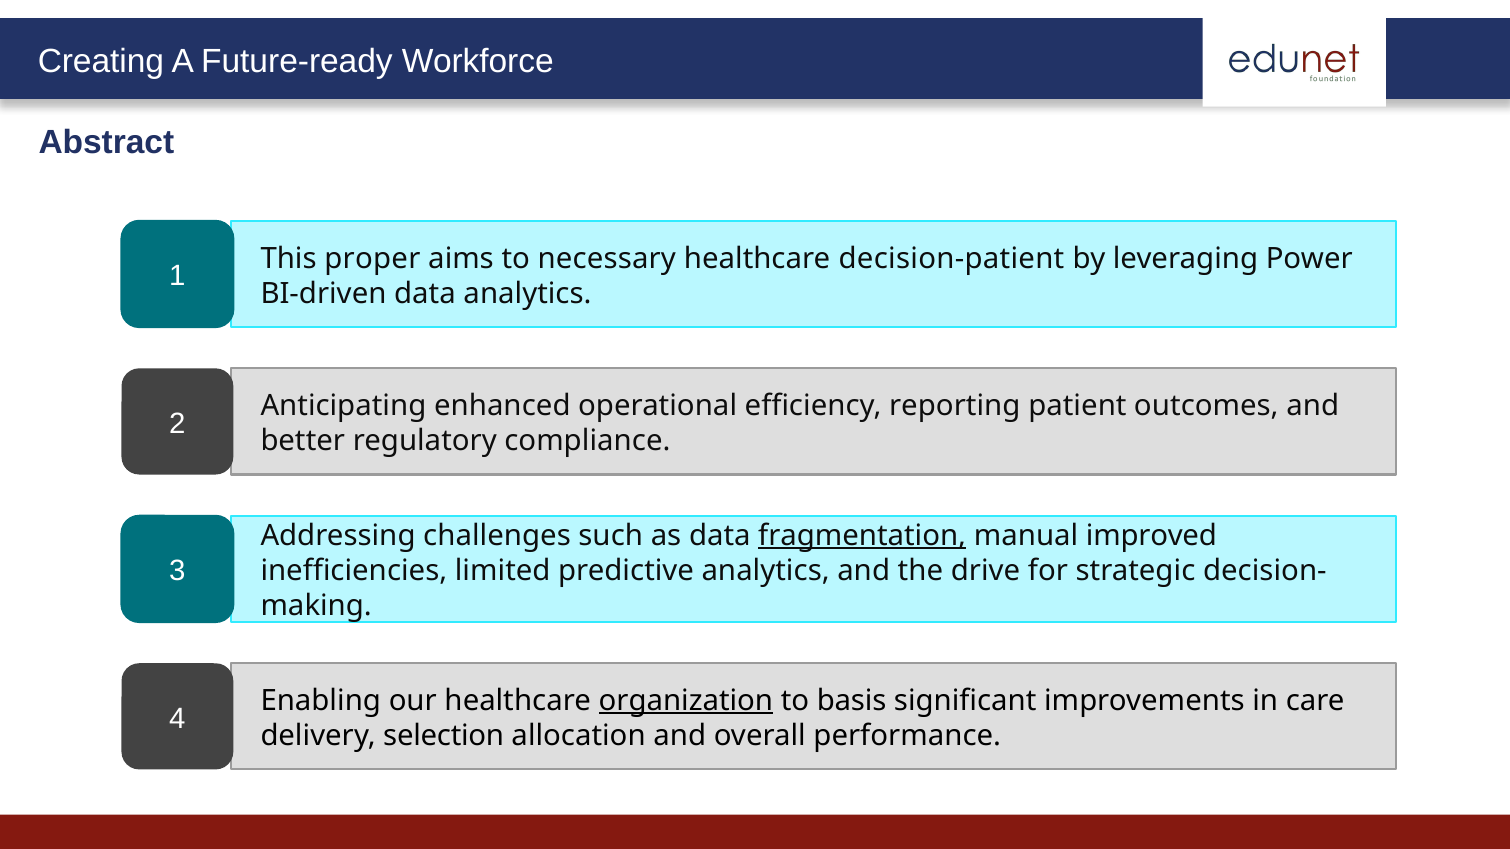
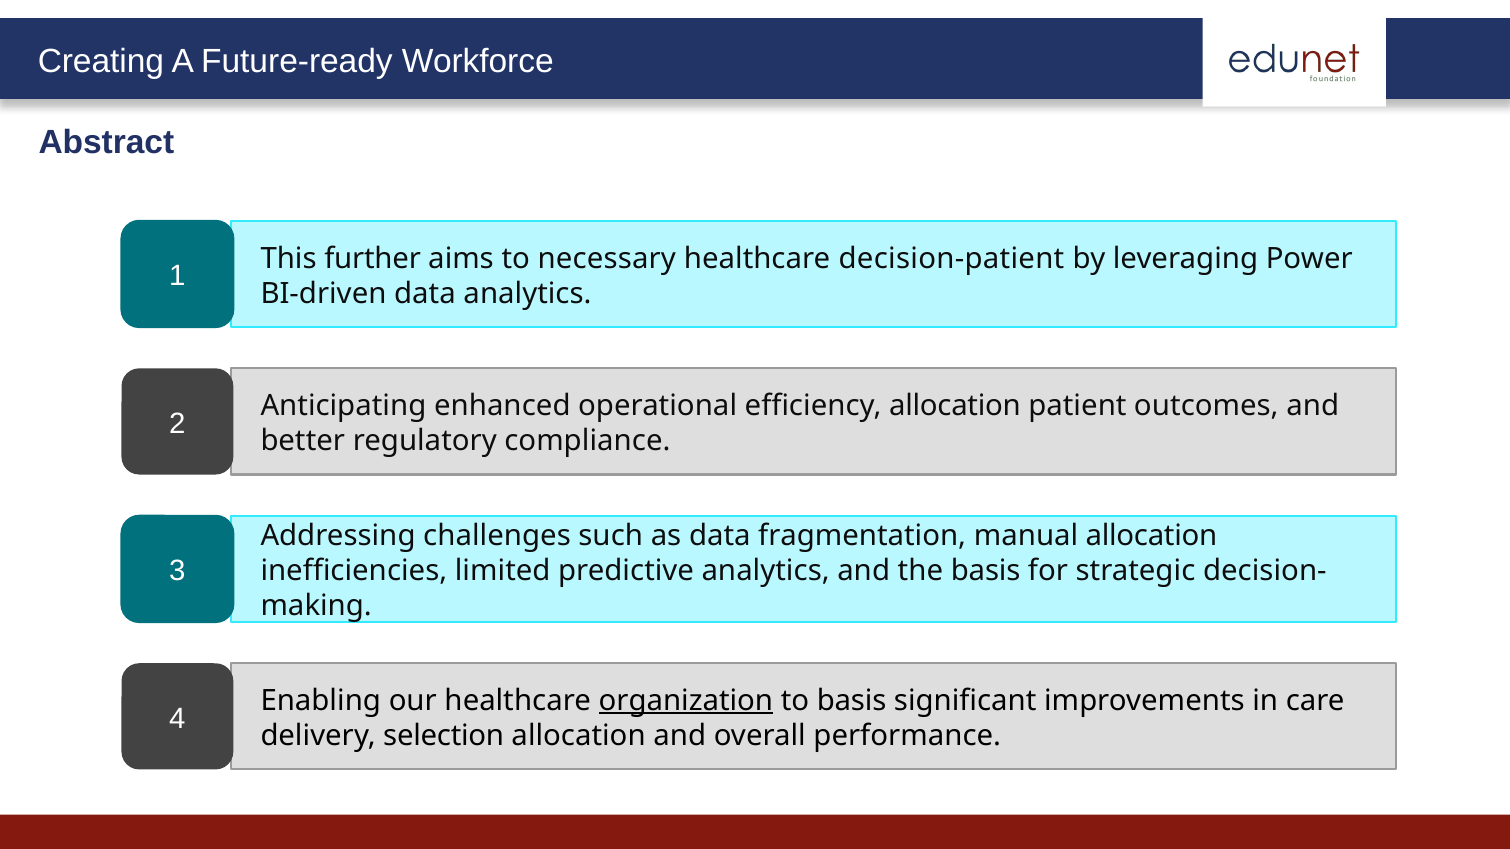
proper: proper -> further
efficiency reporting: reporting -> allocation
fragmentation underline: present -> none
manual improved: improved -> allocation
the drive: drive -> basis
